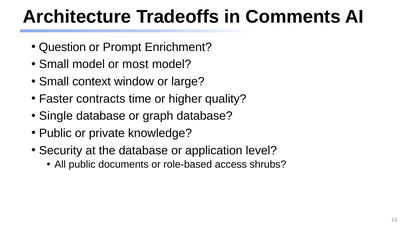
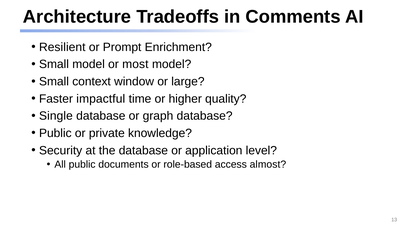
Question: Question -> Resilient
contracts: contracts -> impactful
shrubs: shrubs -> almost
